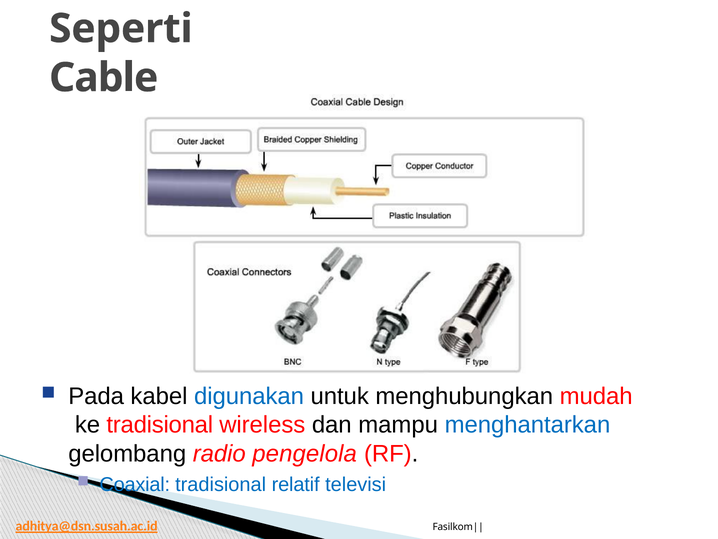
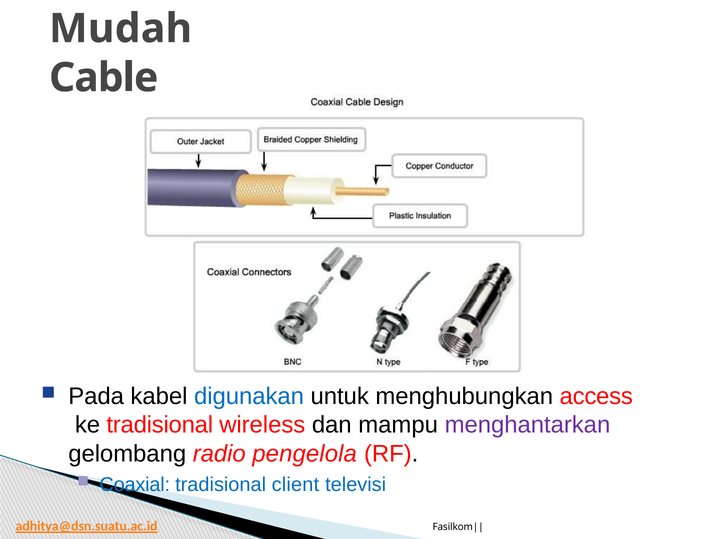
Seperti: Seperti -> Mudah
mudah: mudah -> access
menghantarkan colour: blue -> purple
relatif: relatif -> client
adhitya@dsn.susah.ac.id: adhitya@dsn.susah.ac.id -> adhitya@dsn.suatu.ac.id
